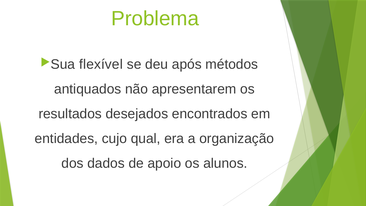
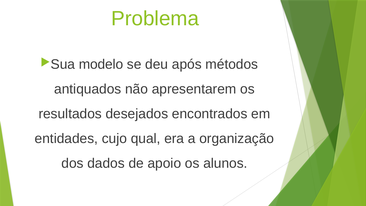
flexível: flexível -> modelo
